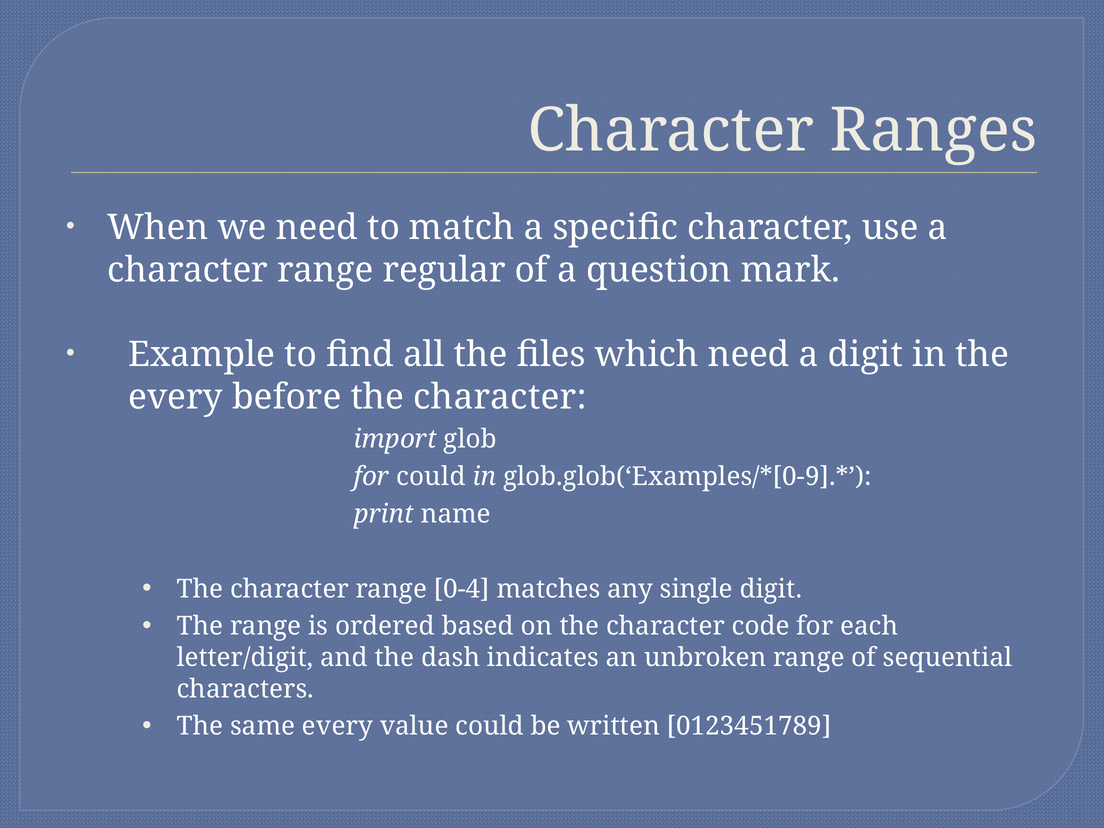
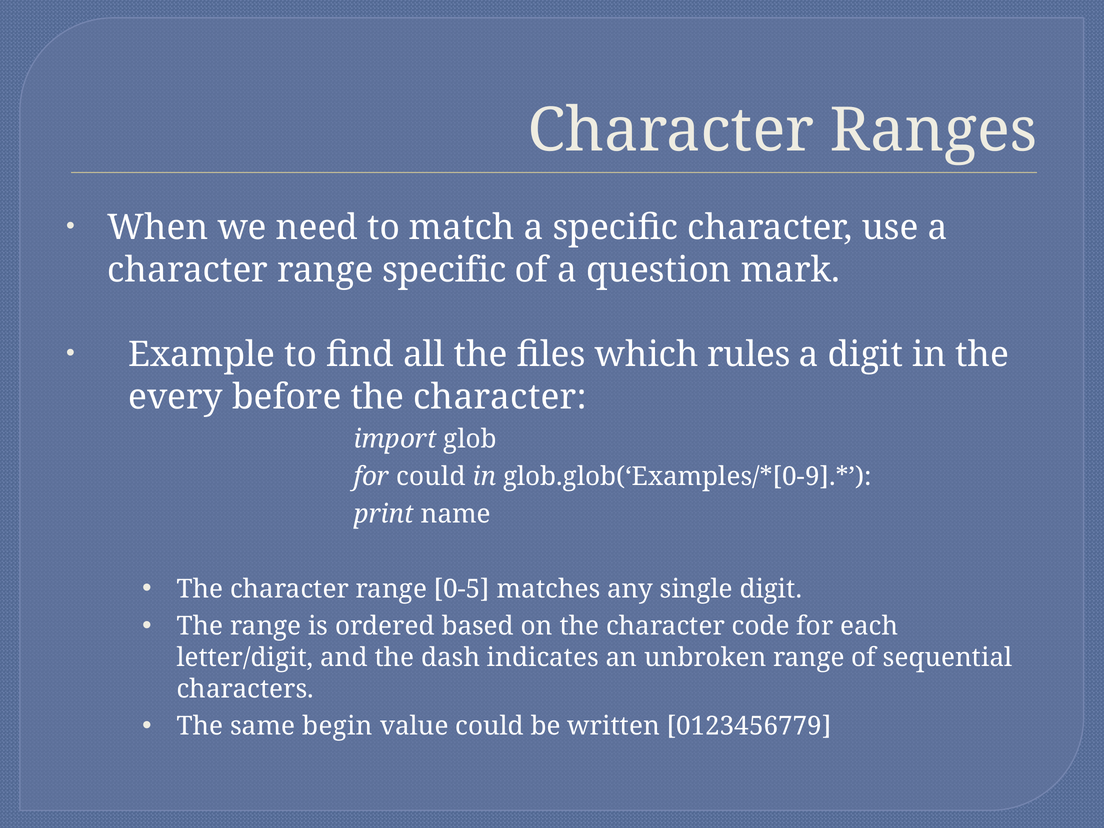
range regular: regular -> specific
which need: need -> rules
0-4: 0-4 -> 0-5
same every: every -> begin
0123451789: 0123451789 -> 0123456779
